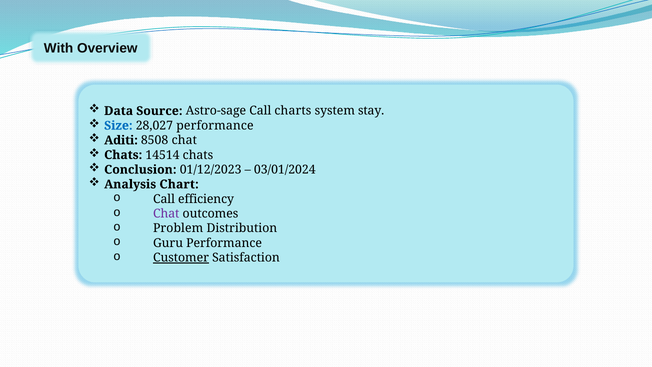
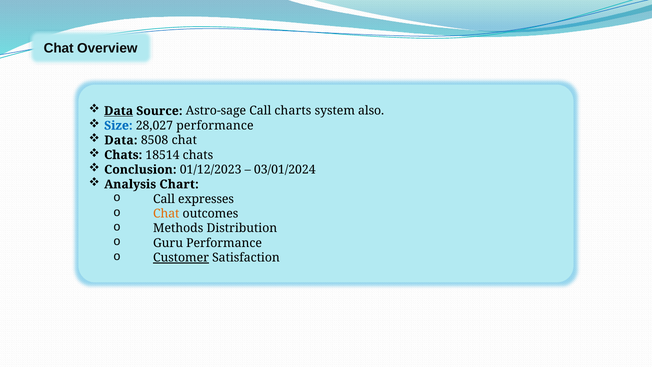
With at (59, 48): With -> Chat
Data at (119, 111) underline: none -> present
stay: stay -> also
Aditi at (121, 140): Aditi -> Data
14514: 14514 -> 18514
efficiency: efficiency -> expresses
Chat at (166, 214) colour: purple -> orange
Problem: Problem -> Methods
